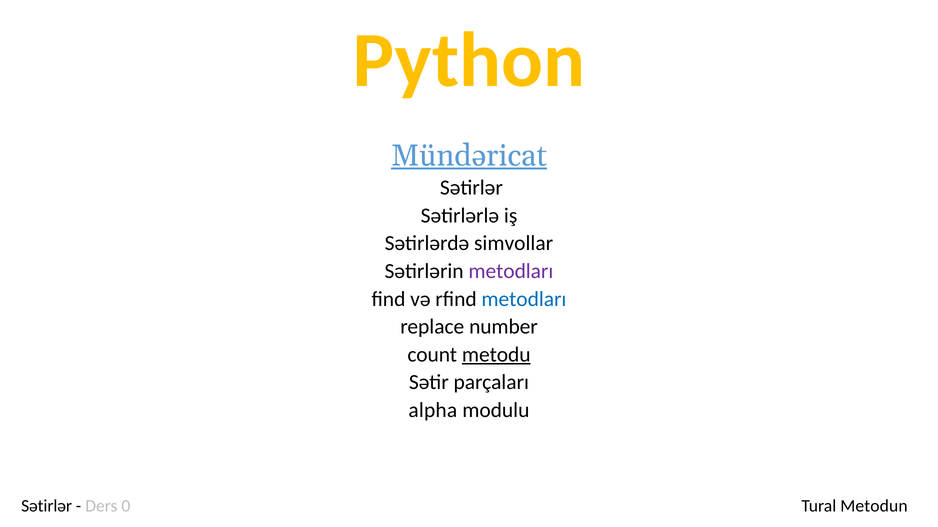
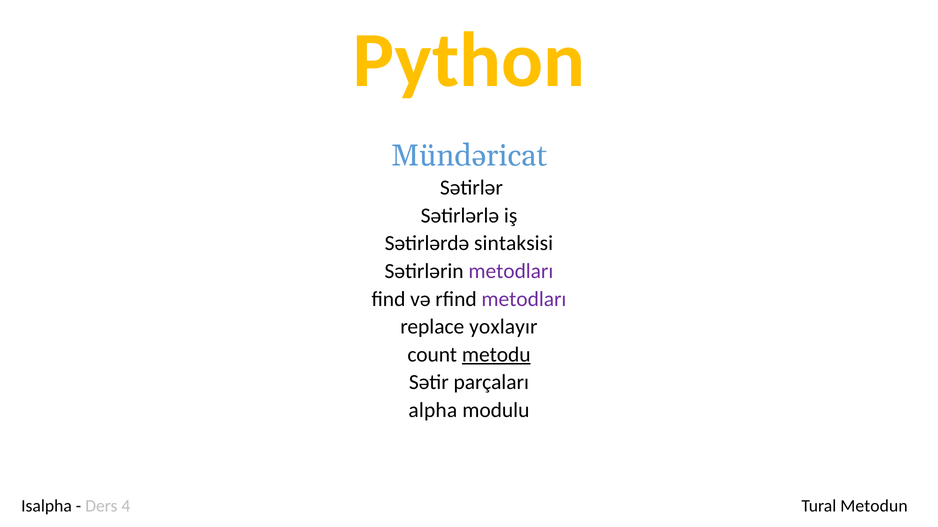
Mündəricat underline: present -> none
simvollar: simvollar -> sintaksisi
metodları at (524, 299) colour: blue -> purple
number: number -> yoxlayır
Sətirlər at (47, 506): Sətirlər -> Isalpha
0: 0 -> 4
